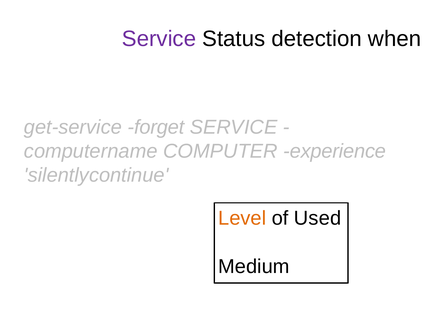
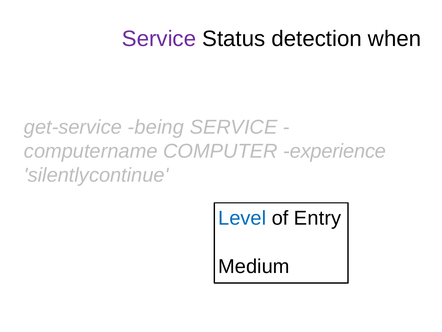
forget: forget -> being
Level colour: orange -> blue
Used: Used -> Entry
